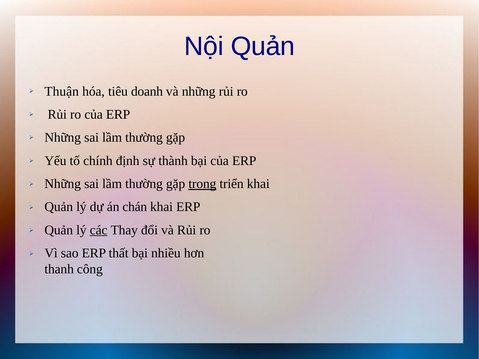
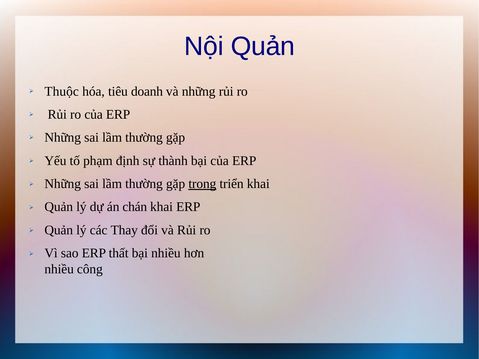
Thuận: Thuận -> Thuộc
chính: chính -> phạm
các underline: present -> none
thanh at (59, 269): thanh -> nhiều
